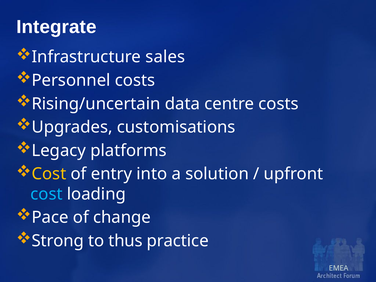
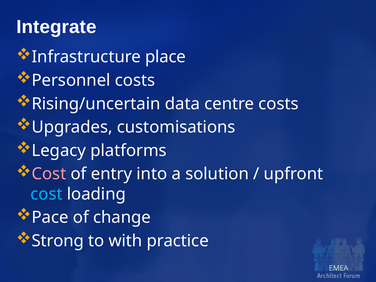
sales: sales -> place
Cost at (49, 174) colour: yellow -> pink
thus: thus -> with
